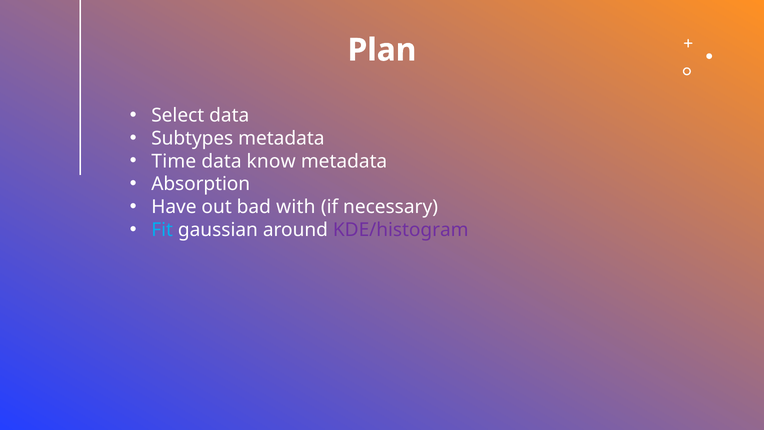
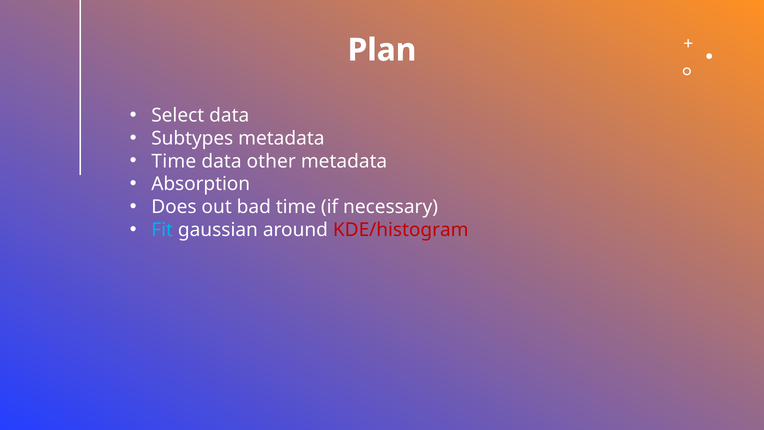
know: know -> other
Have: Have -> Does
bad with: with -> time
KDE/histogram colour: purple -> red
